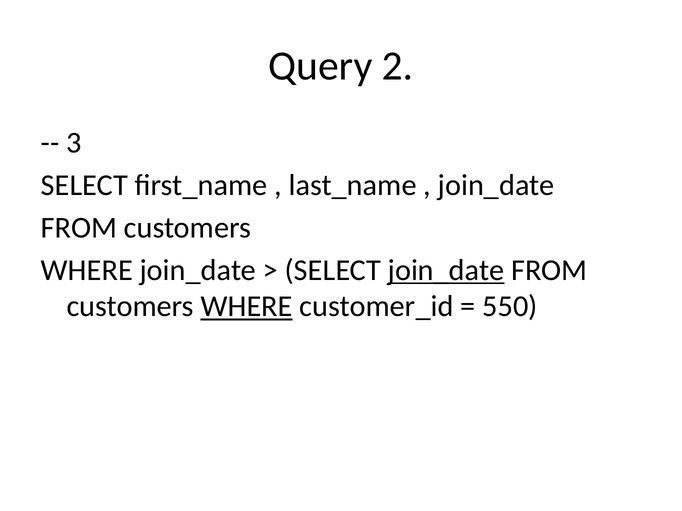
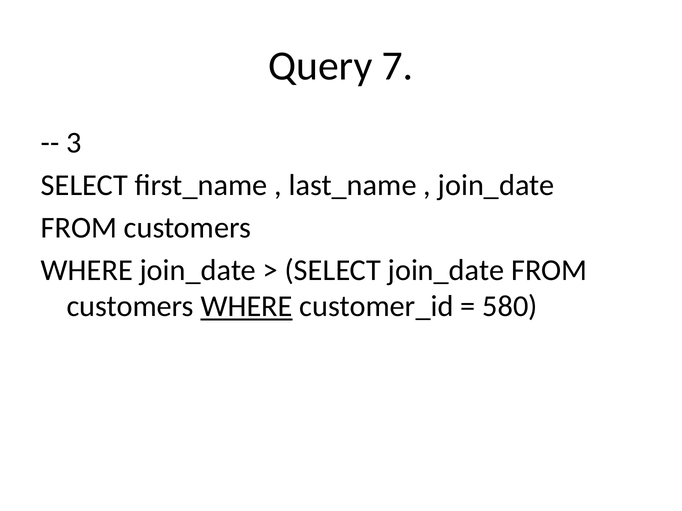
2: 2 -> 7
join_date at (446, 270) underline: present -> none
550: 550 -> 580
